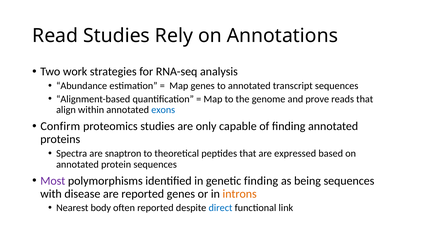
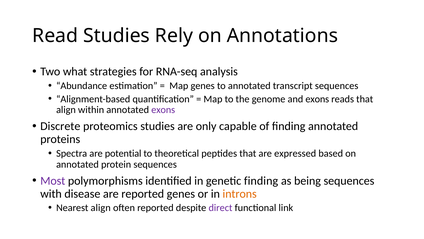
work: work -> what
and prove: prove -> exons
exons at (163, 110) colour: blue -> purple
Confirm: Confirm -> Discrete
snaptron: snaptron -> potential
Nearest body: body -> align
direct colour: blue -> purple
